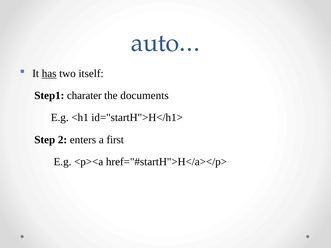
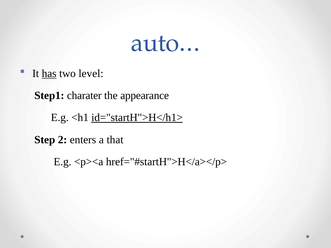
itself: itself -> level
documents: documents -> appearance
id="startH">H</h1> underline: none -> present
first: first -> that
